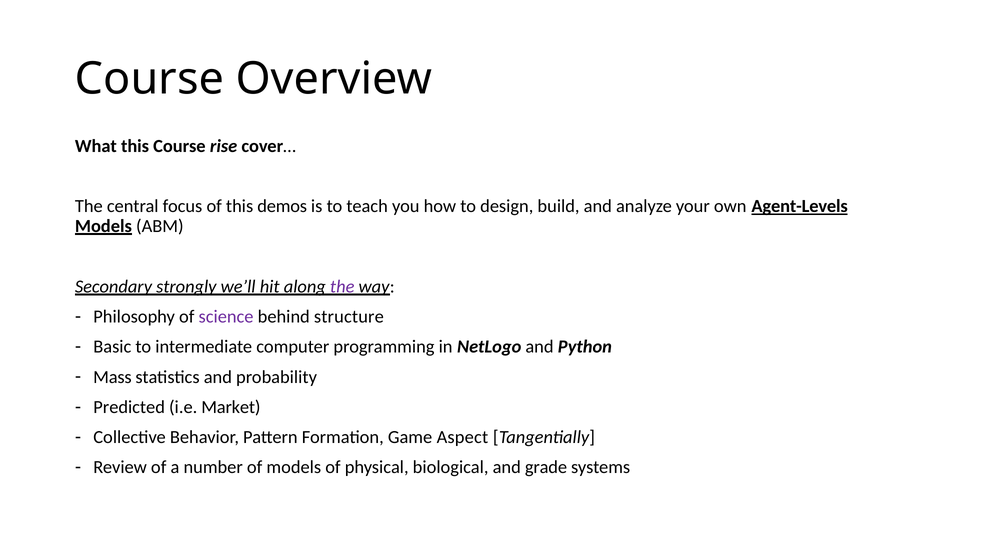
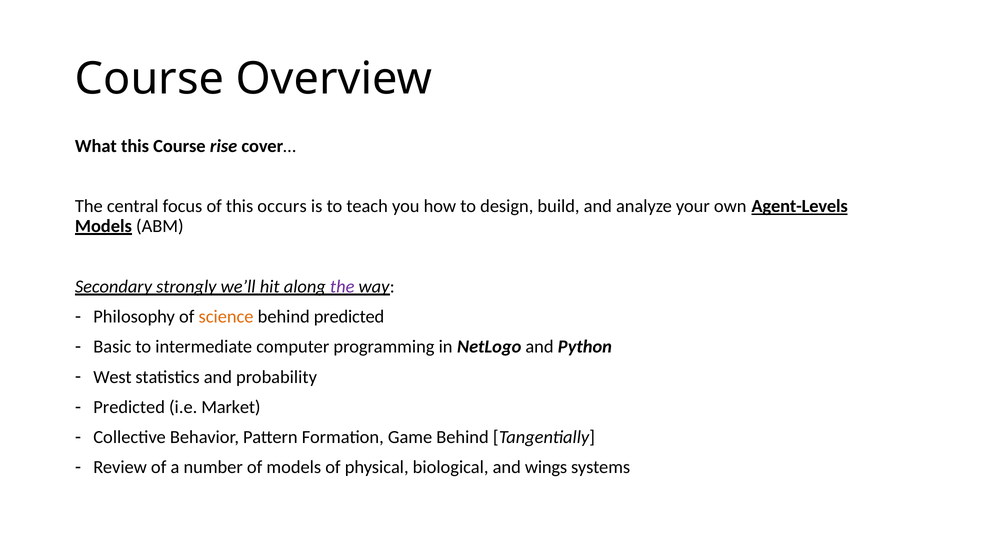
demos: demos -> occurs
science colour: purple -> orange
behind structure: structure -> predicted
Mass: Mass -> West
Game Aspect: Aspect -> Behind
grade: grade -> wings
